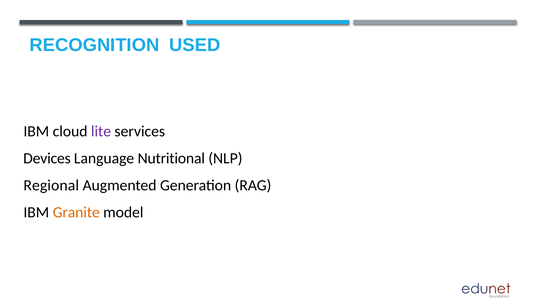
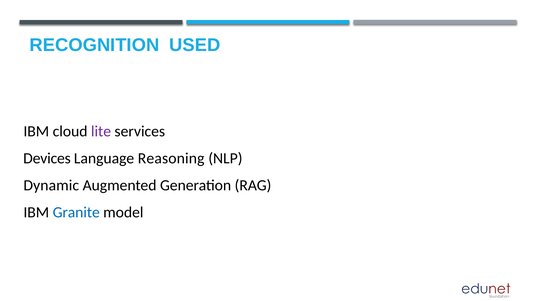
Nutritional: Nutritional -> Reasoning
Regional: Regional -> Dynamic
Granite colour: orange -> blue
